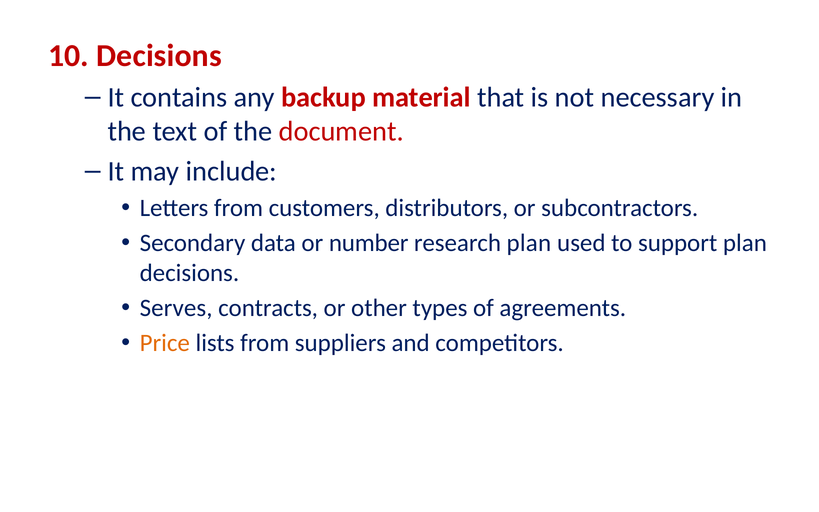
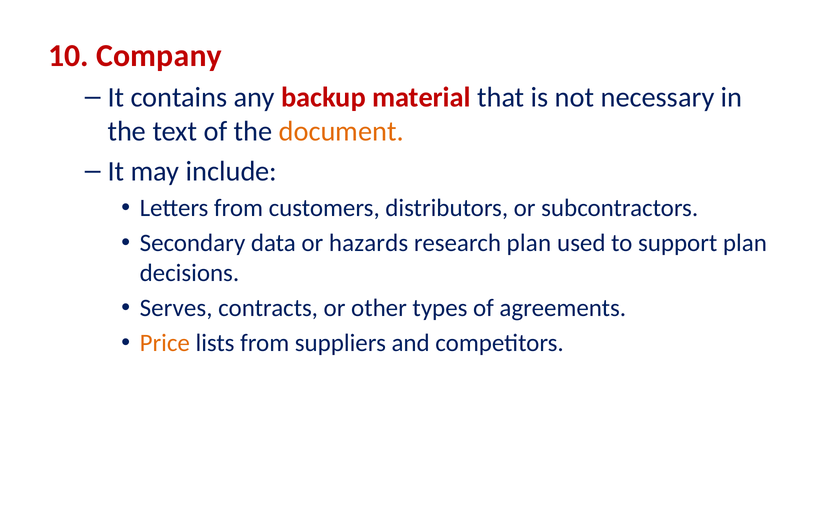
10 Decisions: Decisions -> Company
document colour: red -> orange
number: number -> hazards
